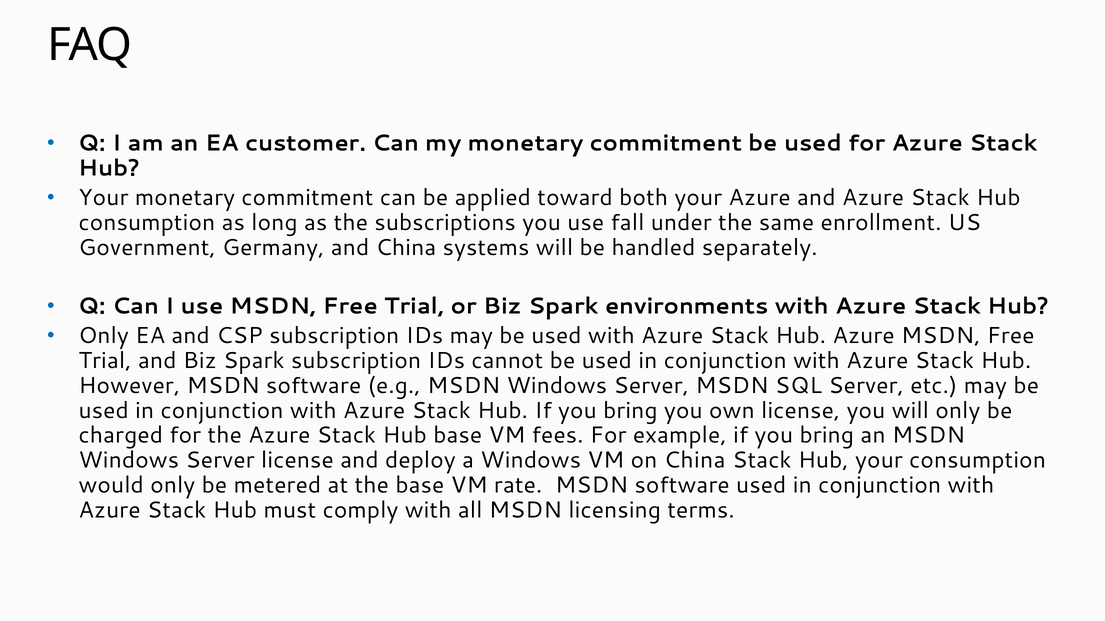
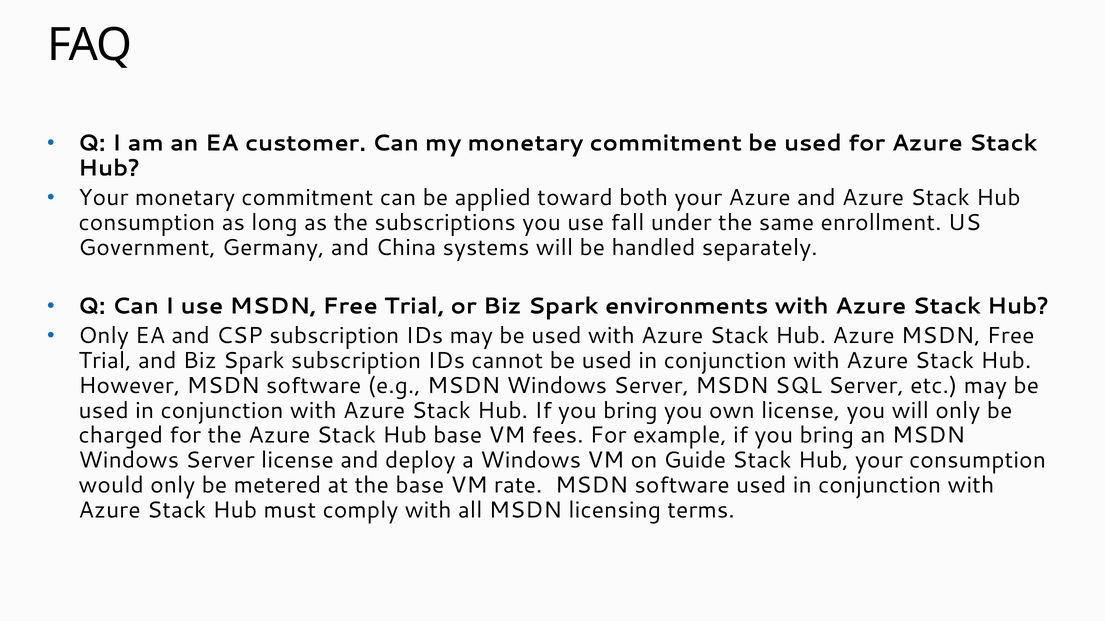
on China: China -> Guide
